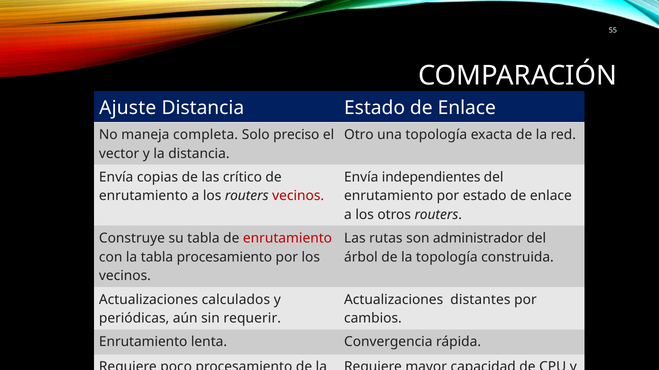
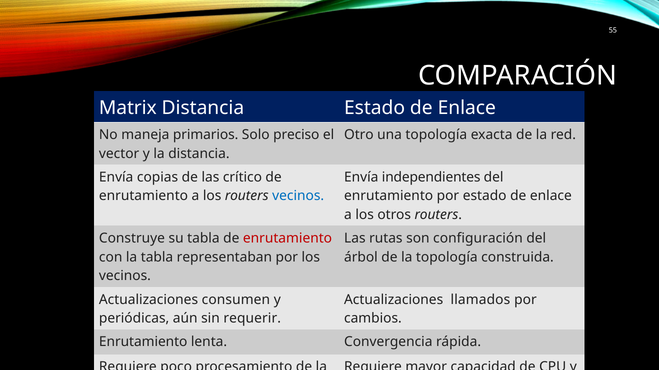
Ajuste: Ajuste -> Matrix
completa: completa -> primarios
vecinos at (298, 196) colour: red -> blue
administrador: administrador -> configuración
tabla procesamiento: procesamiento -> representaban
calculados: calculados -> consumen
distantes: distantes -> llamados
